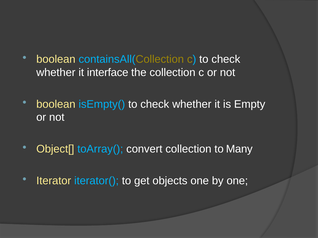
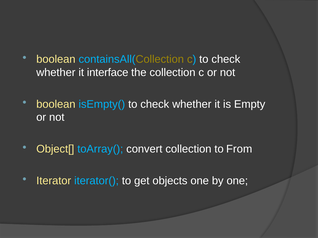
Many: Many -> From
